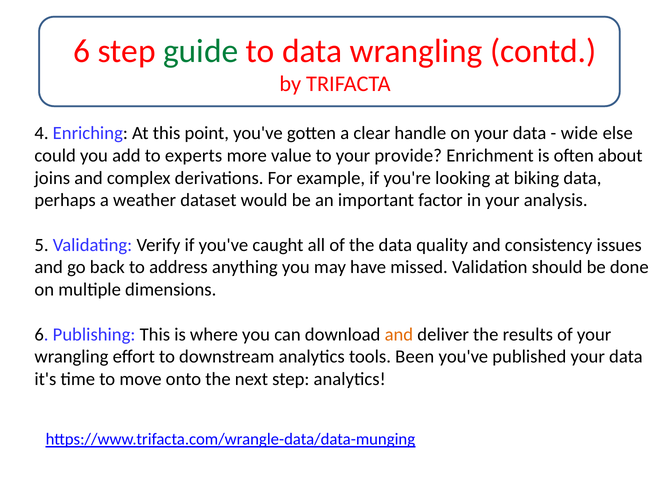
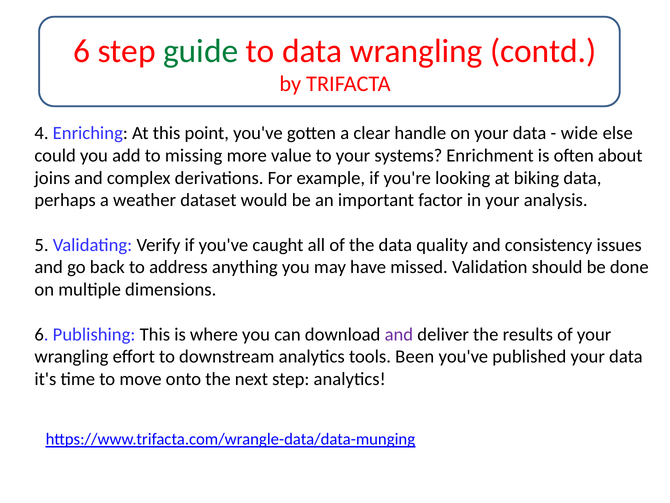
experts: experts -> missing
provide: provide -> systems
and at (399, 334) colour: orange -> purple
